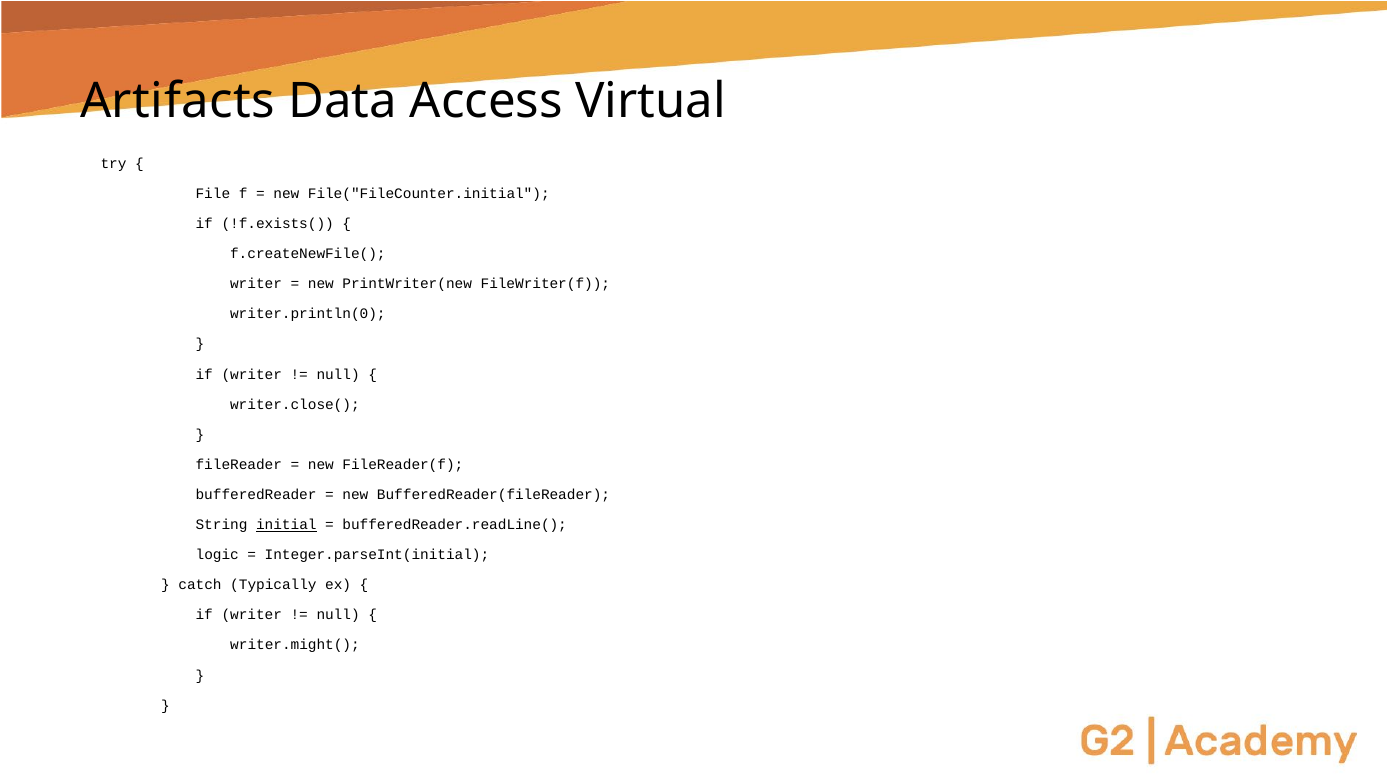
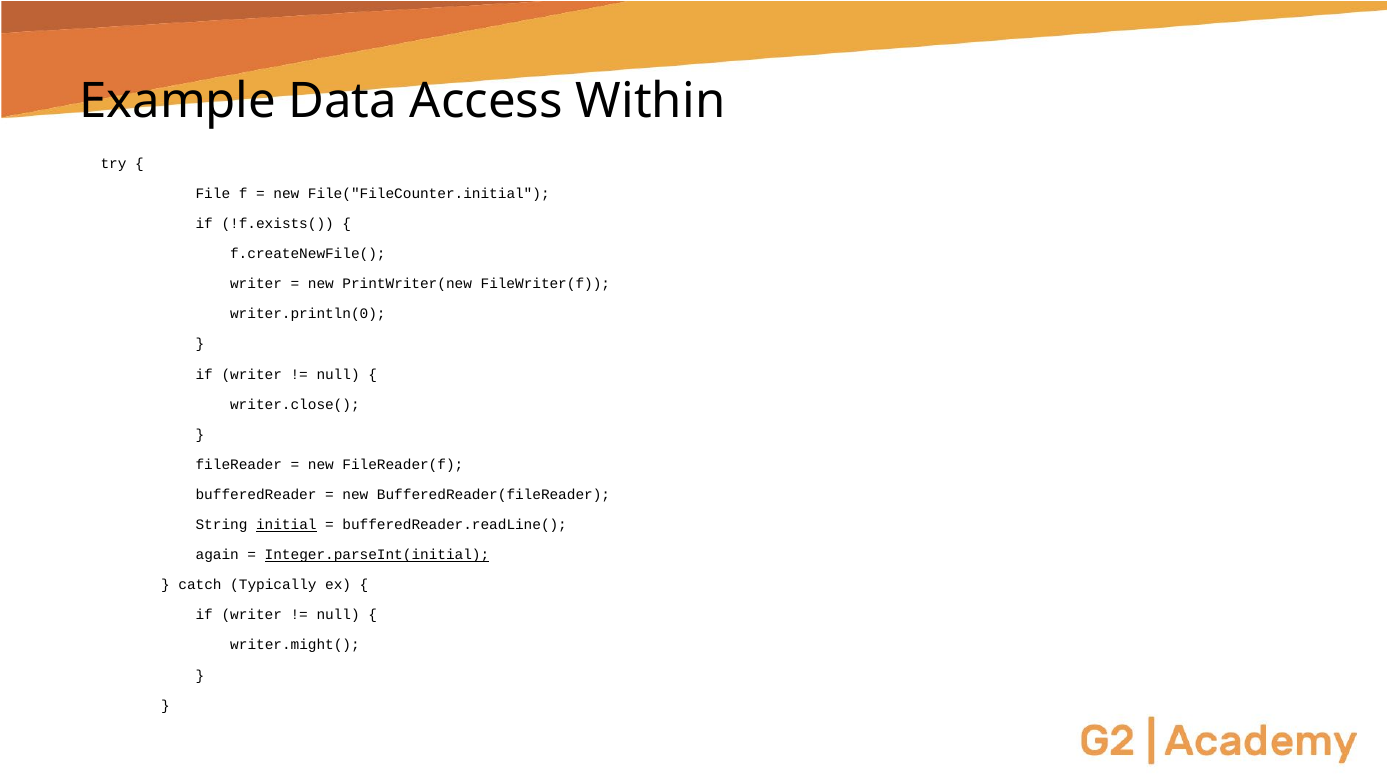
Artifacts: Artifacts -> Example
Virtual: Virtual -> Within
logic: logic -> again
Integer.parseInt(initial underline: none -> present
